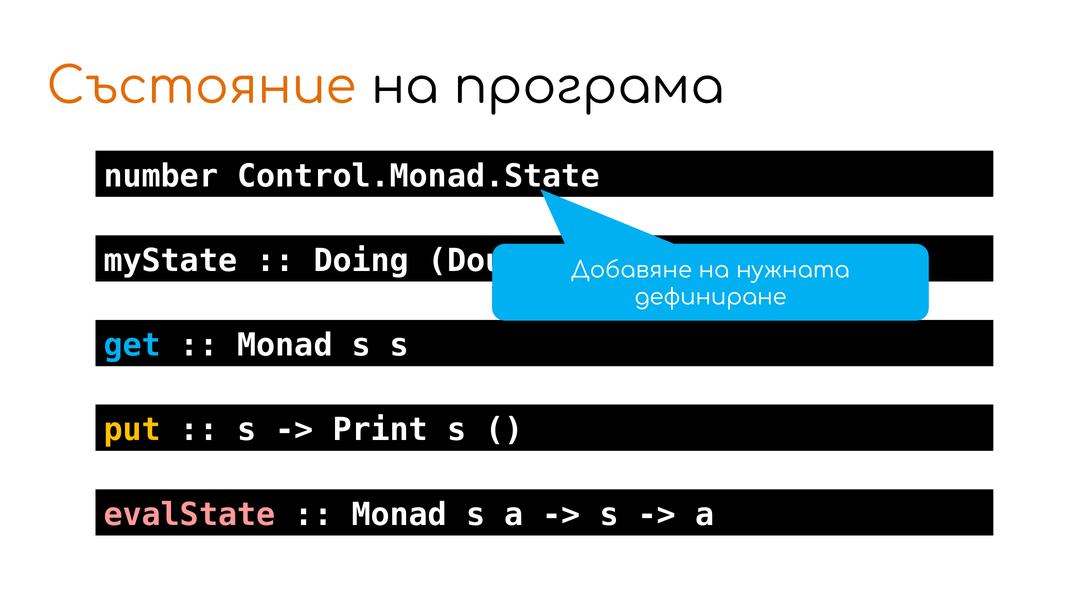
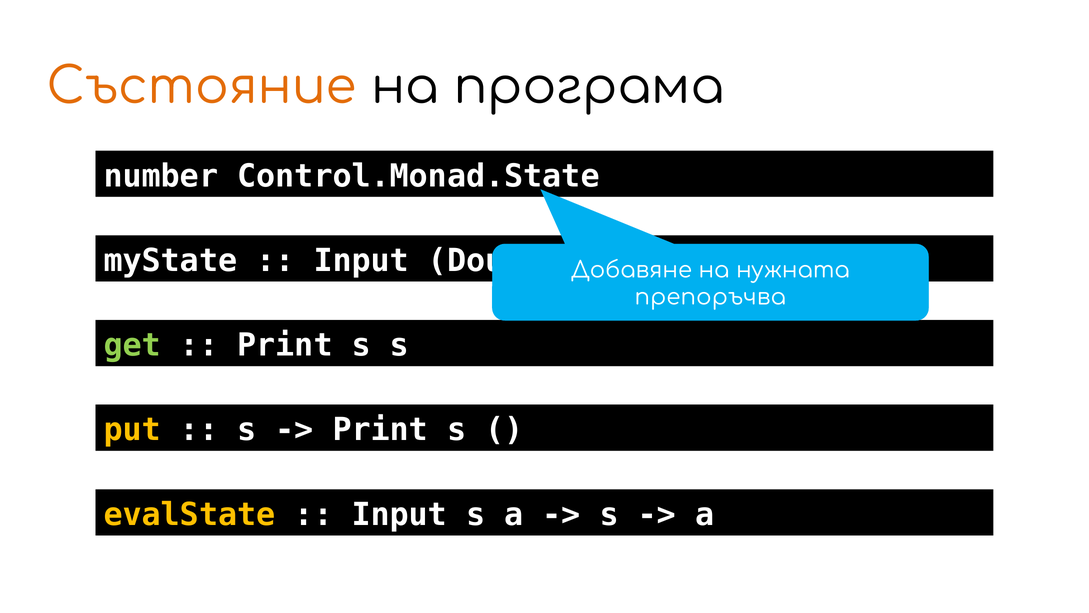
Doing at (361, 260): Doing -> Input
дефиниране: дефиниране -> препоръчва
get colour: light blue -> light green
Monad at (285, 345): Monad -> Print
evalState colour: pink -> yellow
Monad at (399, 514): Monad -> Input
